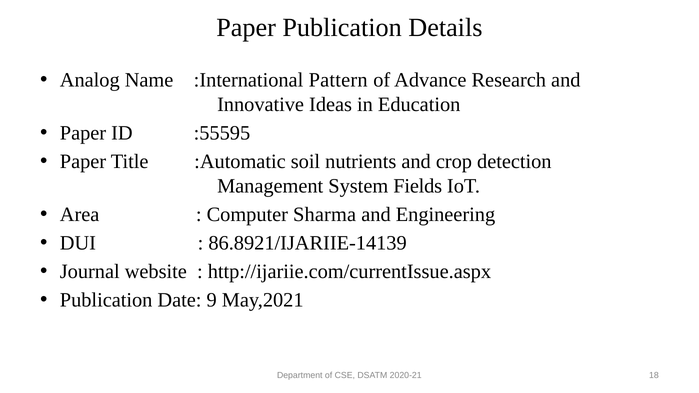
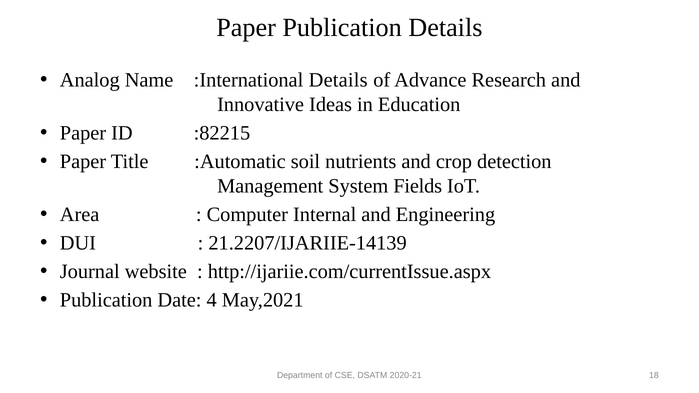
:International Pattern: Pattern -> Details
:55595: :55595 -> :82215
Sharma: Sharma -> Internal
86.8921/IJARIIE-14139: 86.8921/IJARIIE-14139 -> 21.2207/IJARIIE-14139
9: 9 -> 4
